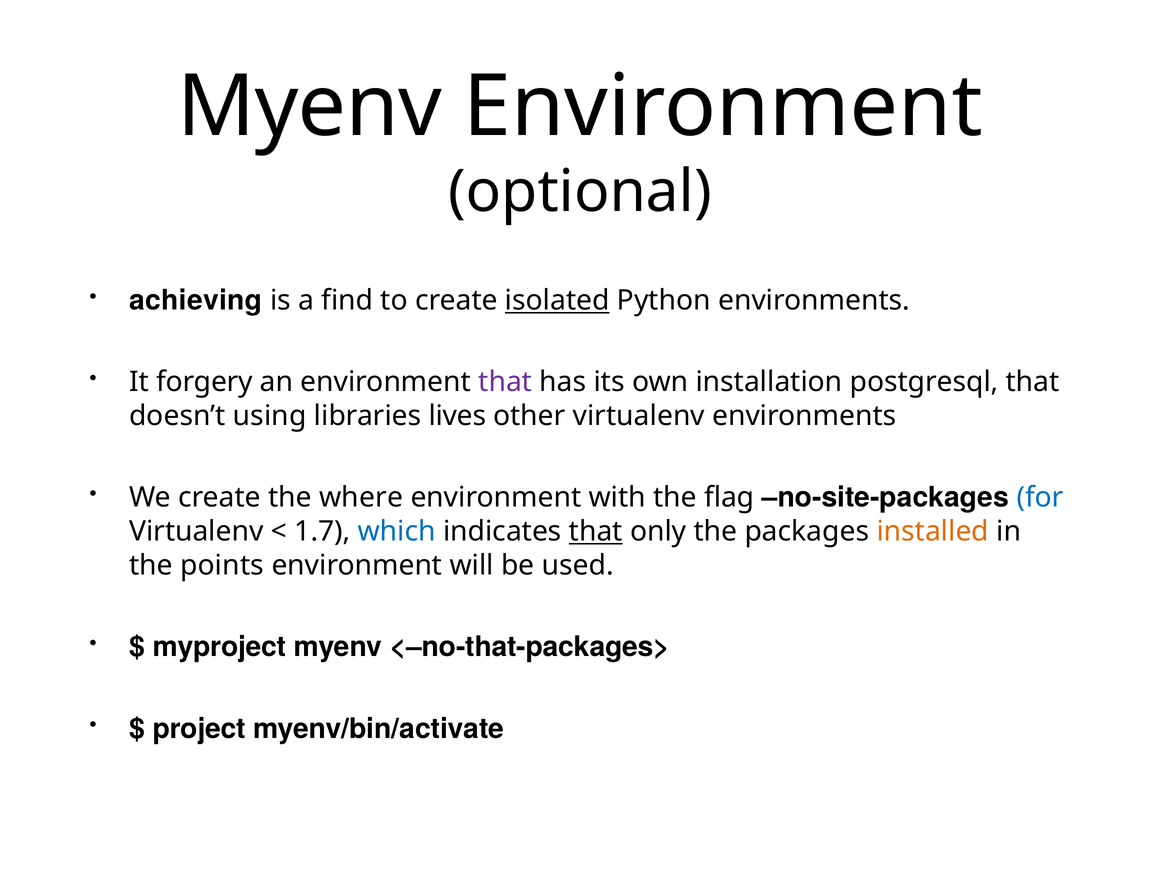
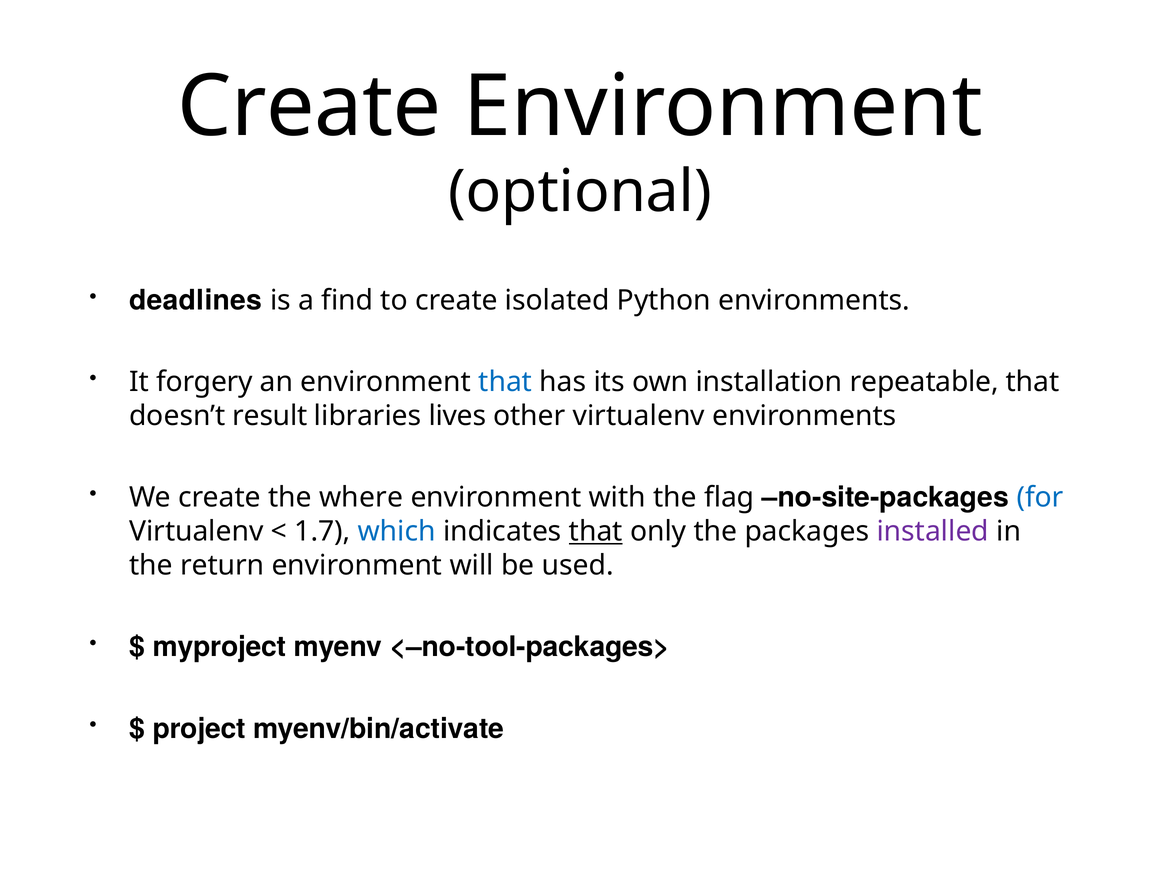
Myenv at (310, 107): Myenv -> Create
achieving: achieving -> deadlines
isolated underline: present -> none
that at (505, 382) colour: purple -> blue
postgresql: postgresql -> repeatable
using: using -> result
installed colour: orange -> purple
points: points -> return
<–no-that-packages>: <–no-that-packages> -> <–no-tool-packages>
